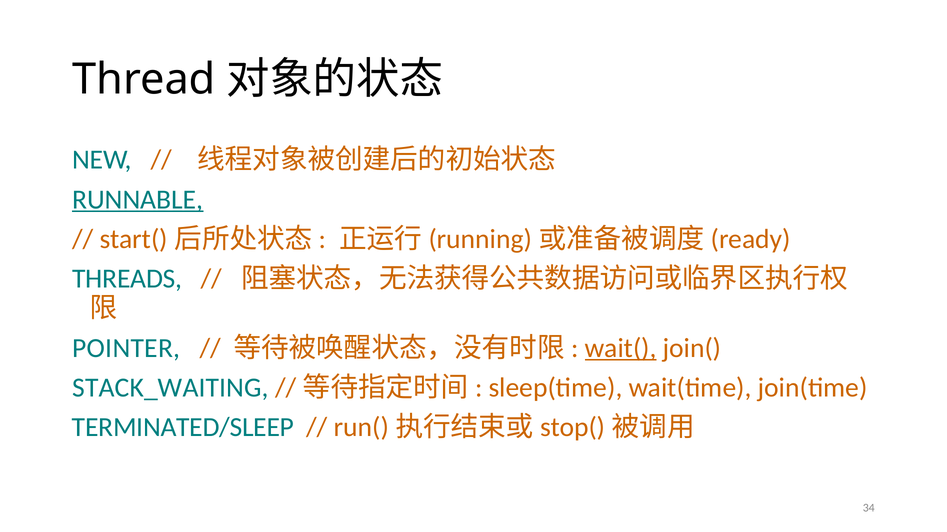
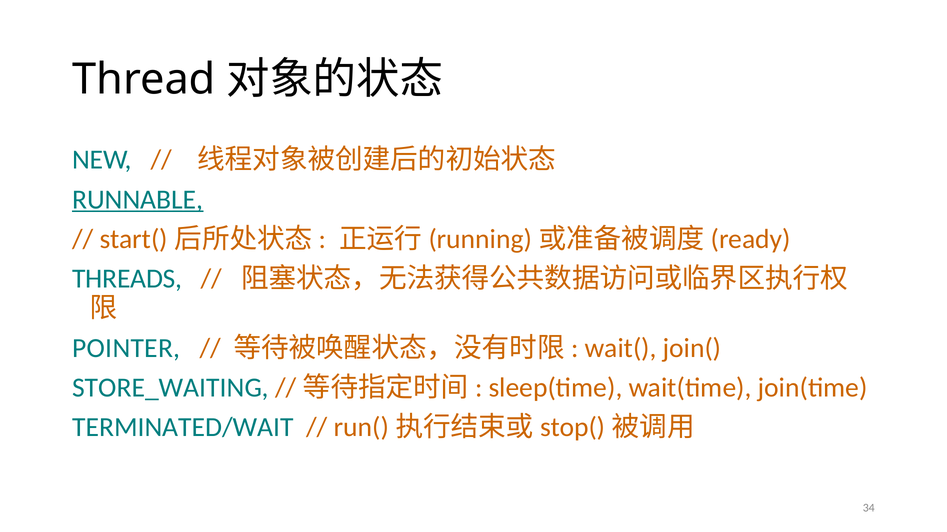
wait( underline: present -> none
STACK_WAITING: STACK_WAITING -> STORE_WAITING
TERMINATED/SLEEP: TERMINATED/SLEEP -> TERMINATED/WAIT
